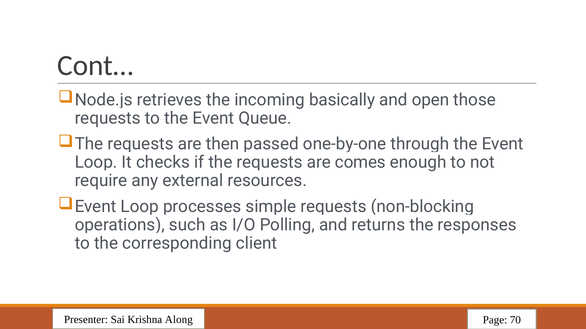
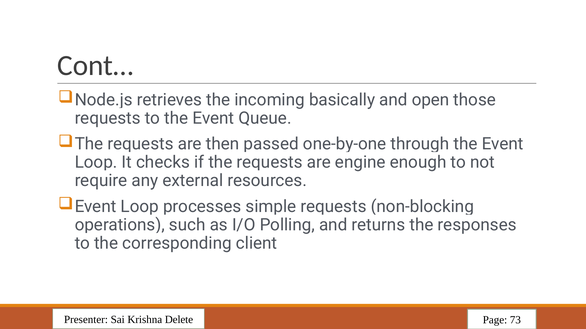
comes: comes -> engine
Along: Along -> Delete
70: 70 -> 73
